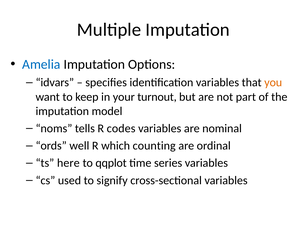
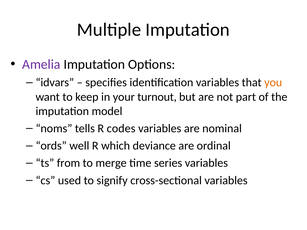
Amelia colour: blue -> purple
counting: counting -> deviance
here: here -> from
qqplot: qqplot -> merge
